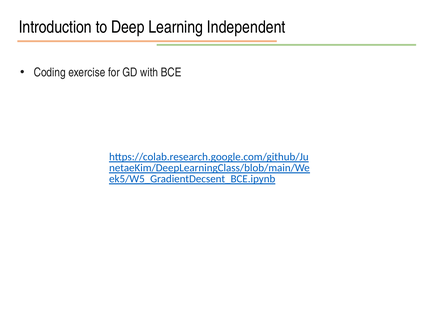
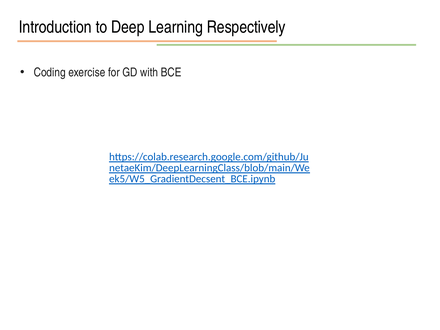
Independent: Independent -> Respectively
